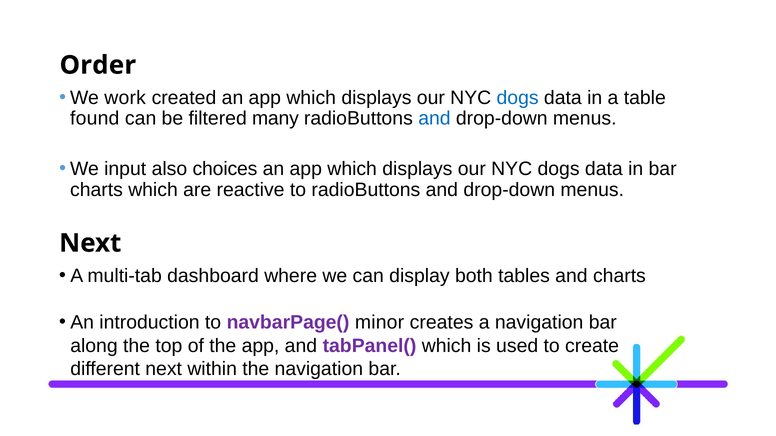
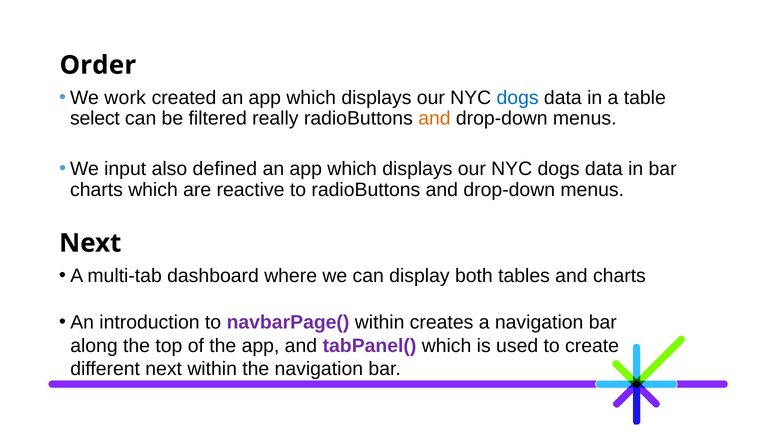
found: found -> select
many: many -> really
and at (434, 119) colour: blue -> orange
choices: choices -> defined
navbarPage( minor: minor -> within
